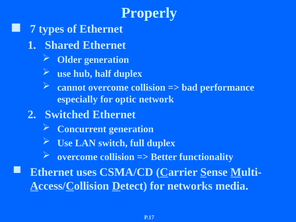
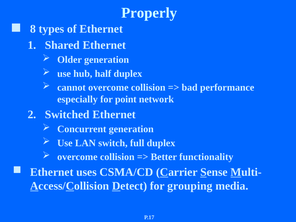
7: 7 -> 8
optic: optic -> point
networks: networks -> grouping
